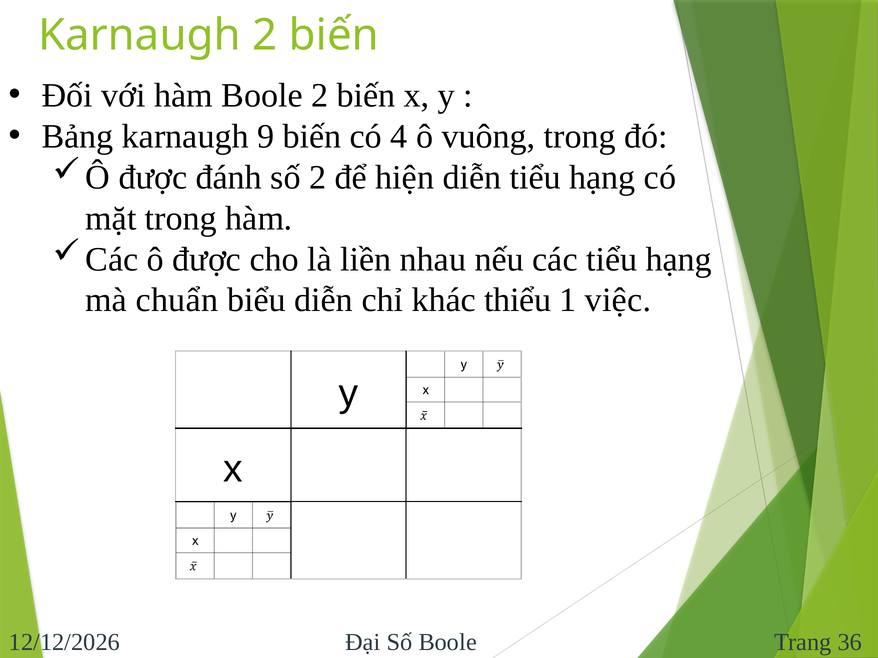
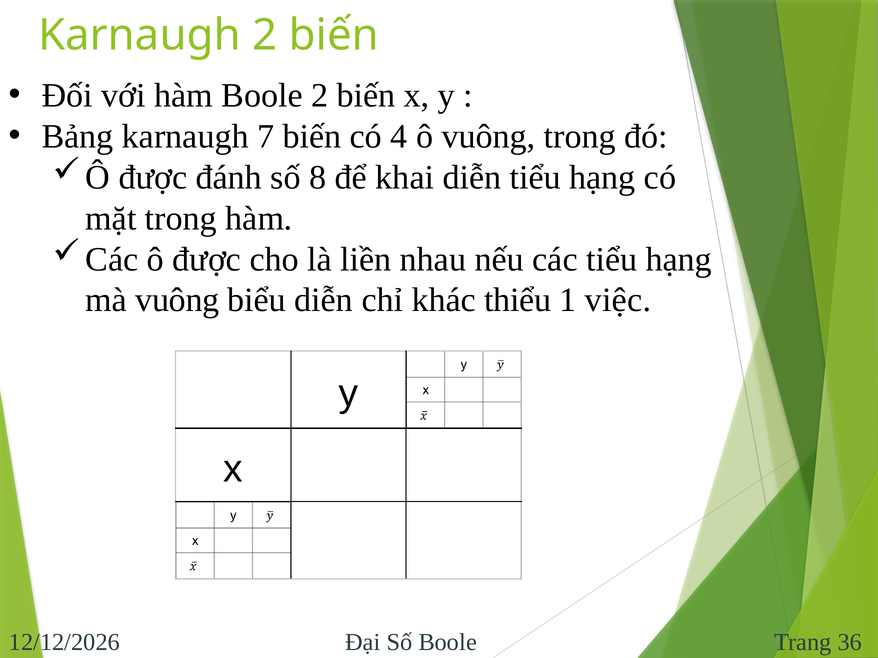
9: 9 -> 7
số 2: 2 -> 8
hiện: hiện -> khai
mà chuẩn: chuẩn -> vuông
